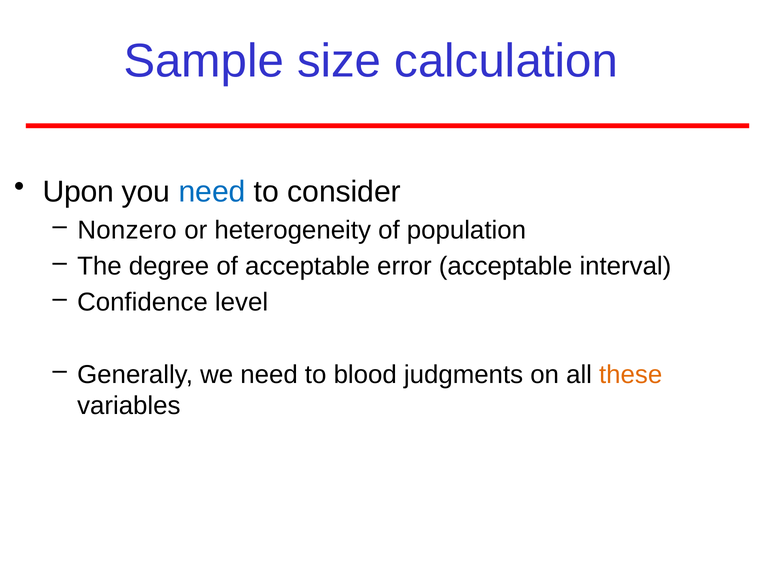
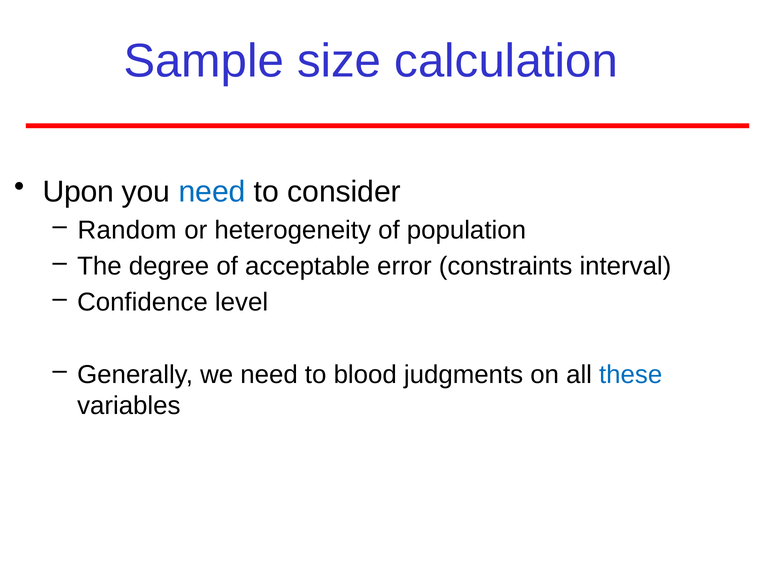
Nonzero: Nonzero -> Random
error acceptable: acceptable -> constraints
these colour: orange -> blue
